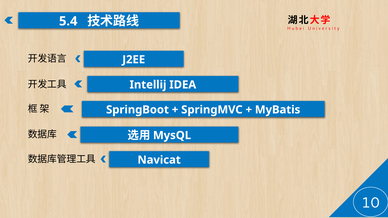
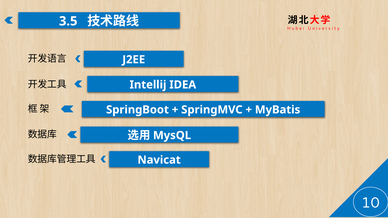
5.4: 5.4 -> 3.5
